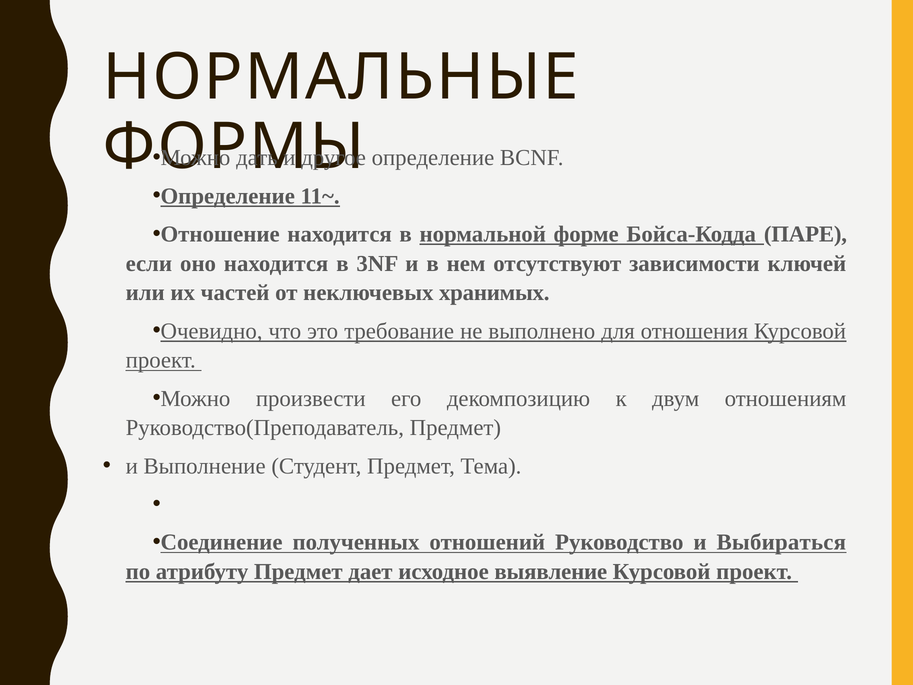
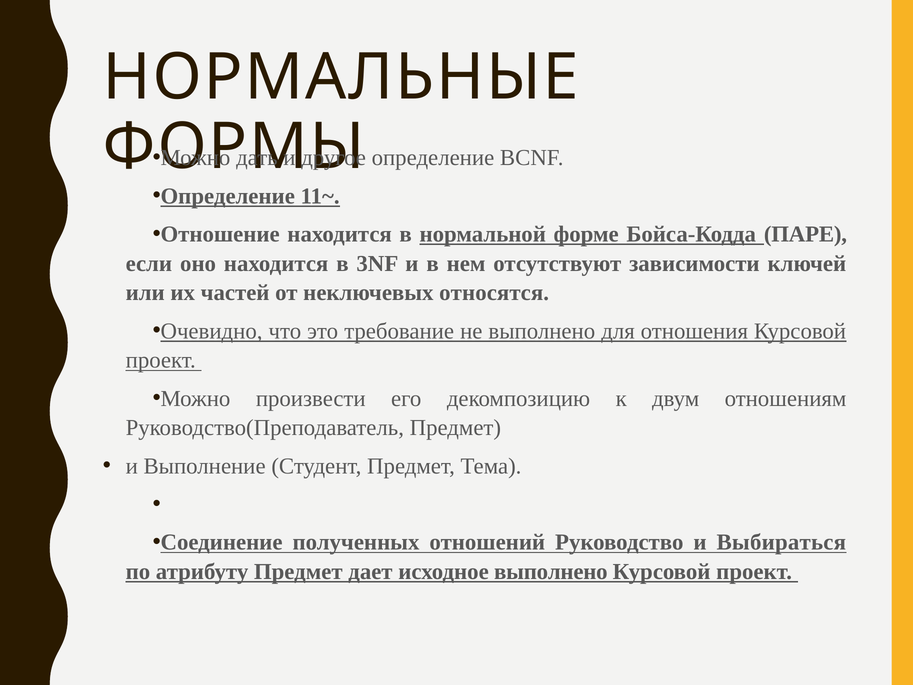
хранимых: хранимых -> относятся
исходное выявление: выявление -> выполнено
